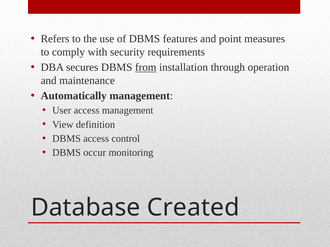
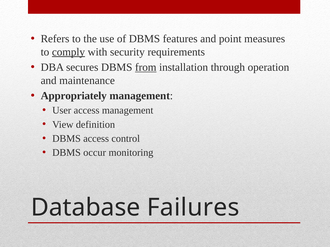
comply underline: none -> present
Automatically: Automatically -> Appropriately
Created: Created -> Failures
